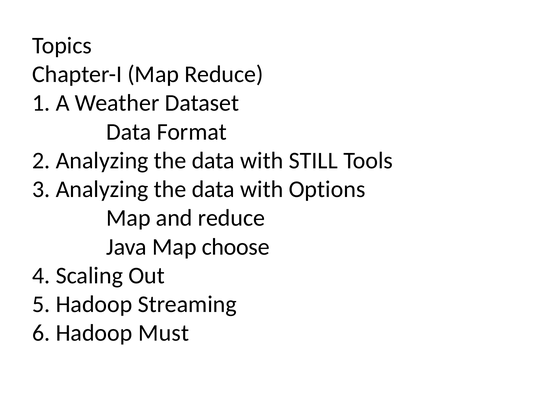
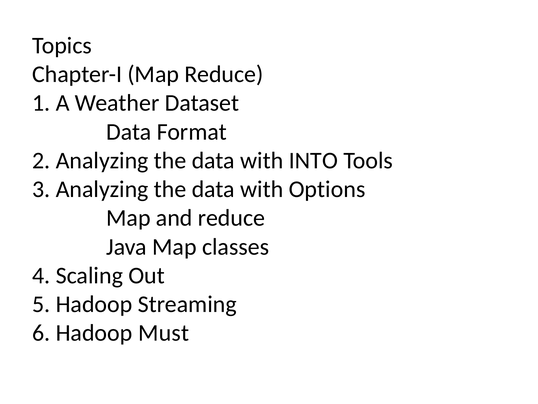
STILL: STILL -> INTO
choose: choose -> classes
